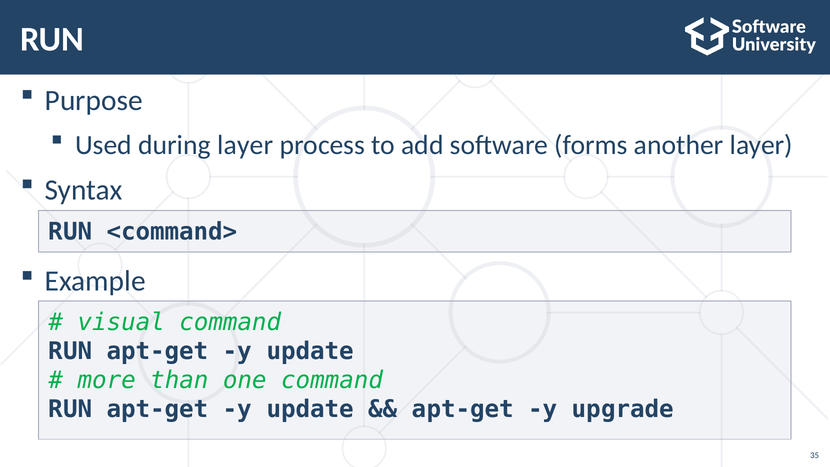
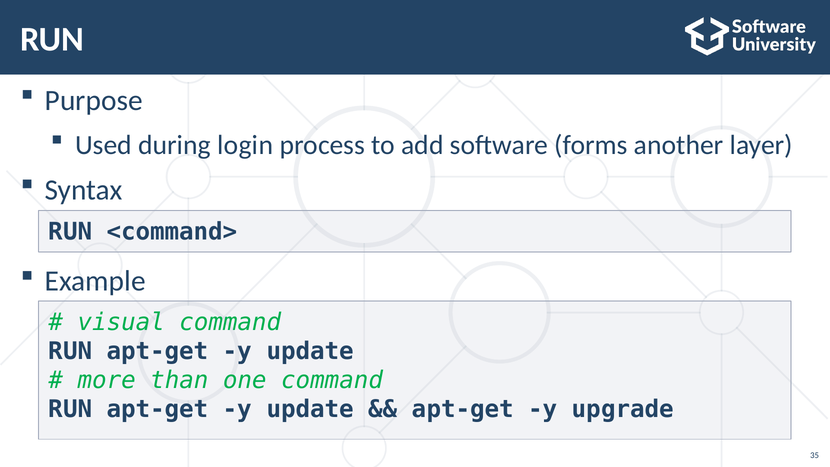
during layer: layer -> login
